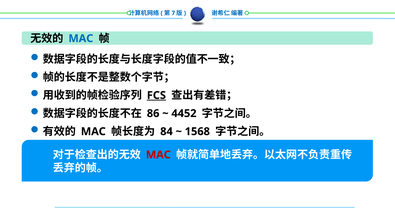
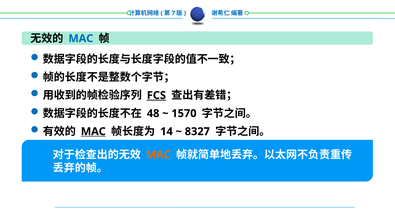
86: 86 -> 48
4452: 4452 -> 1570
MAC at (93, 132) underline: none -> present
84: 84 -> 14
1568: 1568 -> 8327
MAC at (158, 155) colour: red -> orange
